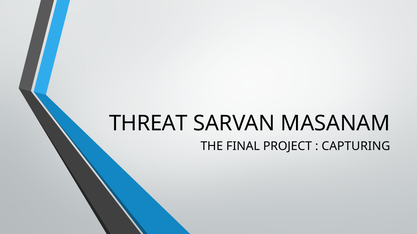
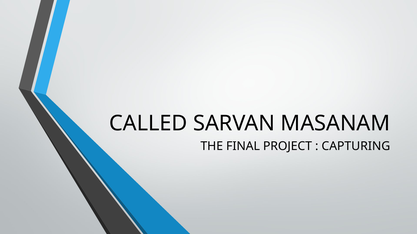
THREAT: THREAT -> CALLED
